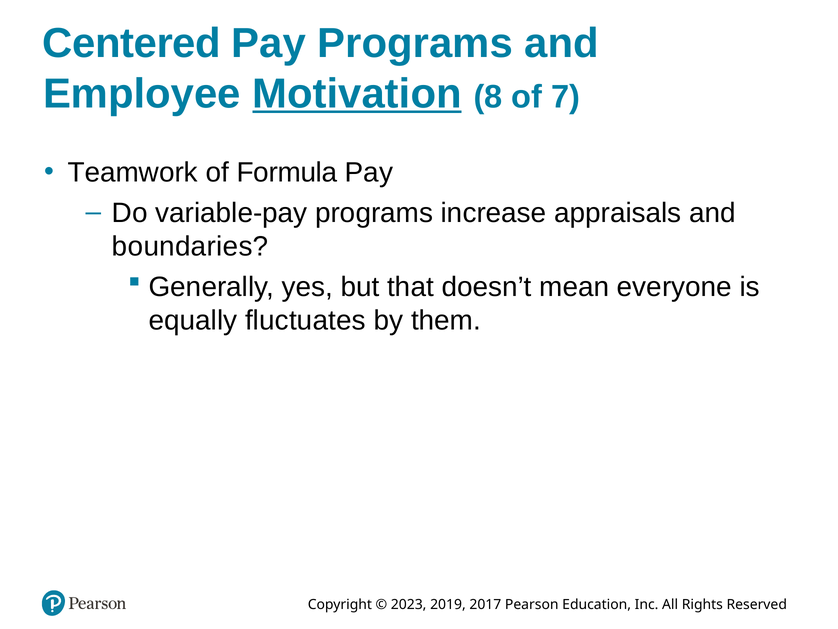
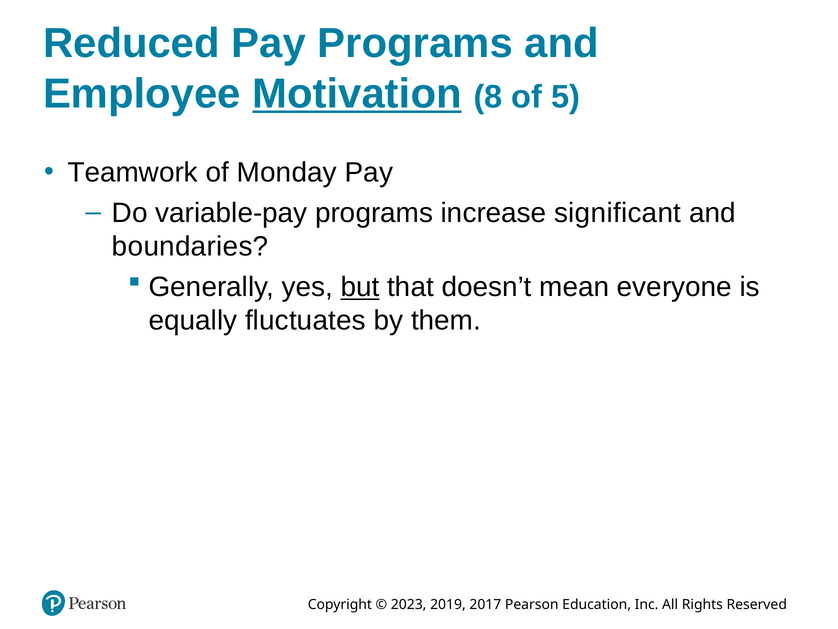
Centered: Centered -> Reduced
7: 7 -> 5
Formula: Formula -> Monday
appraisals: appraisals -> significant
but underline: none -> present
